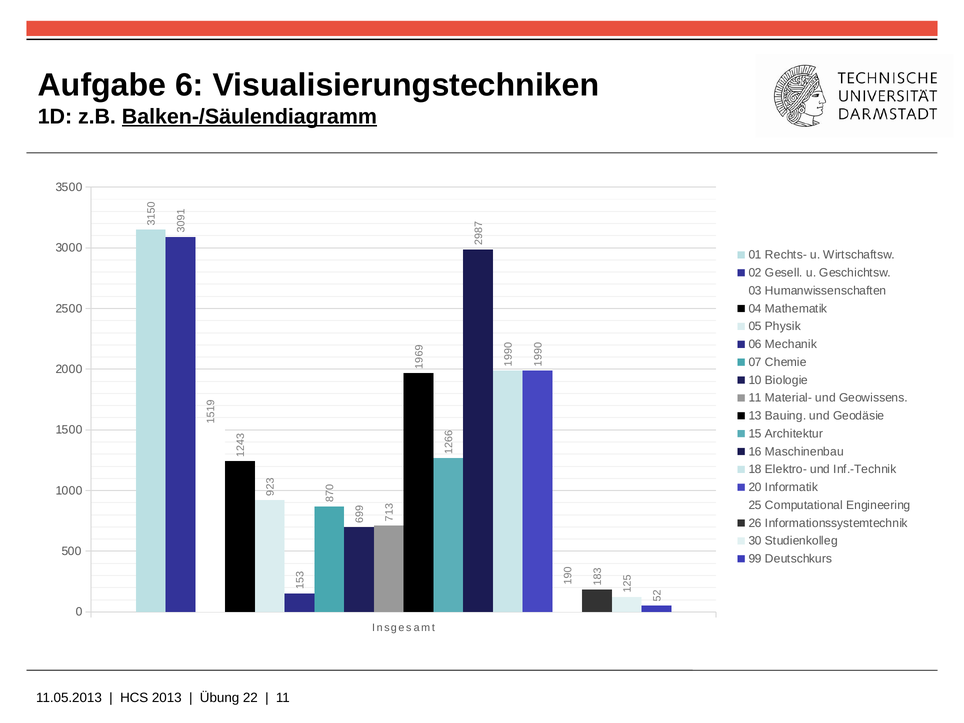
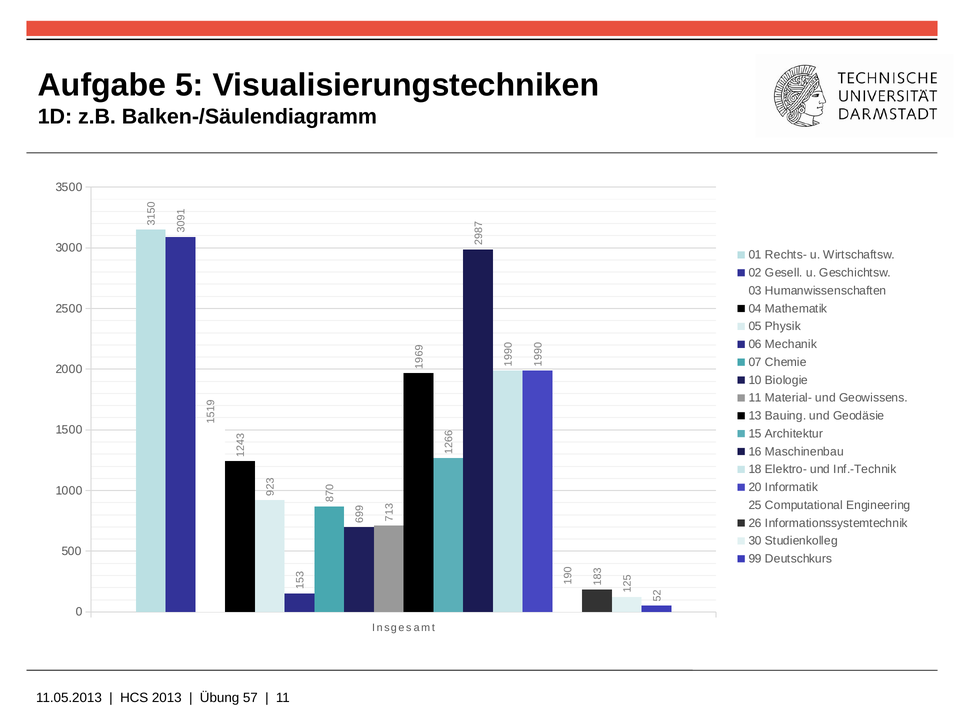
Aufgabe 6: 6 -> 5
Balken-/Säulendiagramm underline: present -> none
22: 22 -> 57
